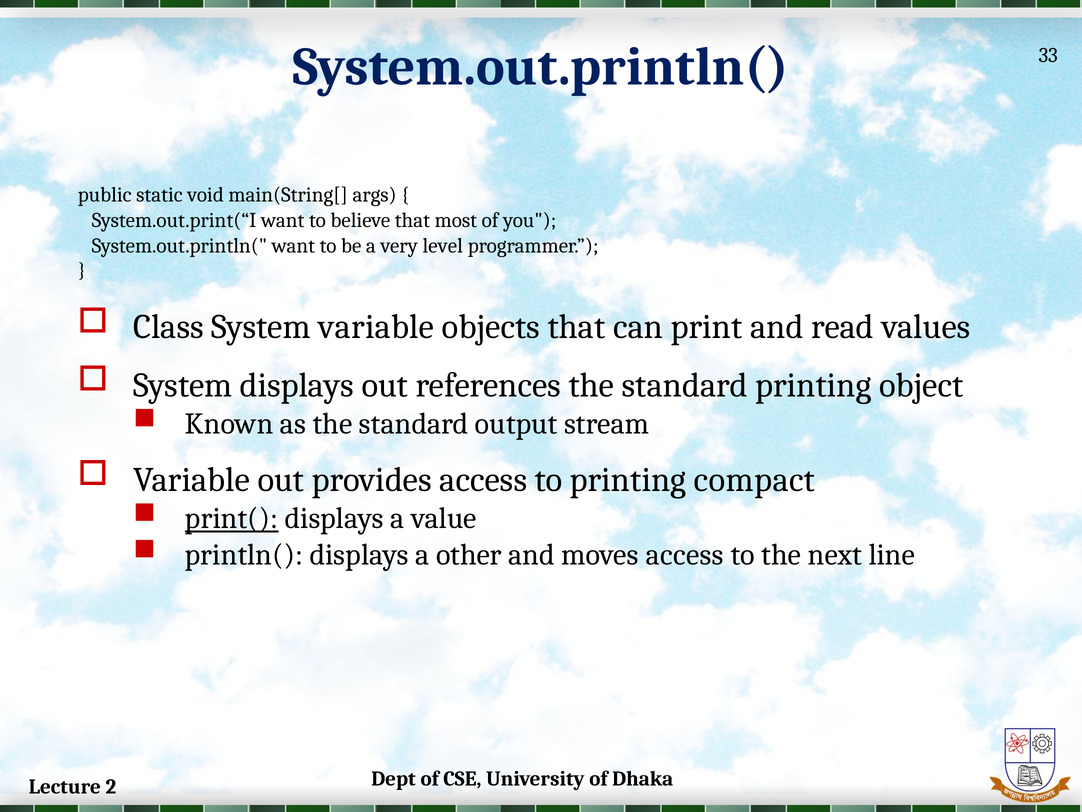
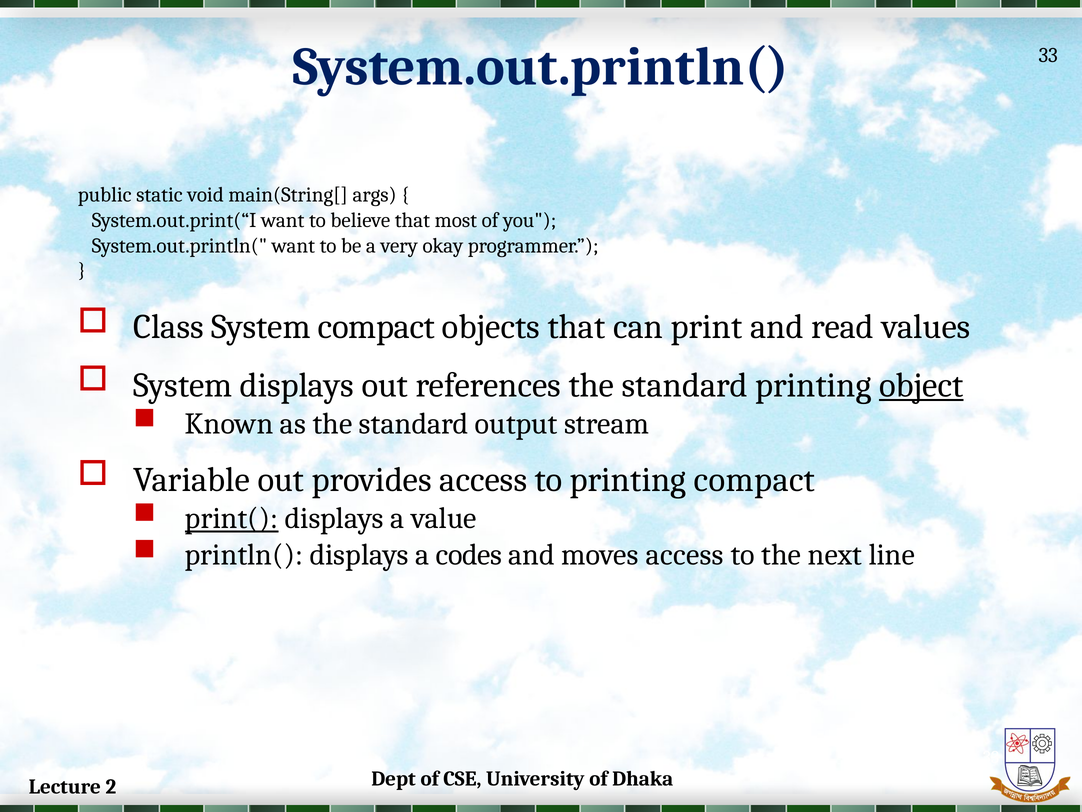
level: level -> okay
System variable: variable -> compact
object underline: none -> present
other: other -> codes
